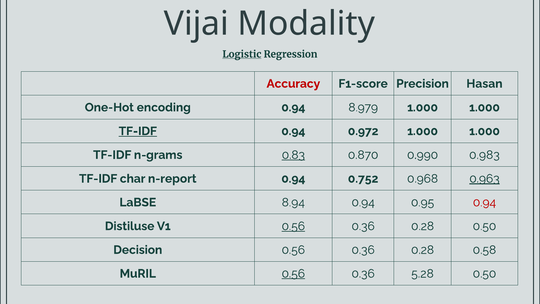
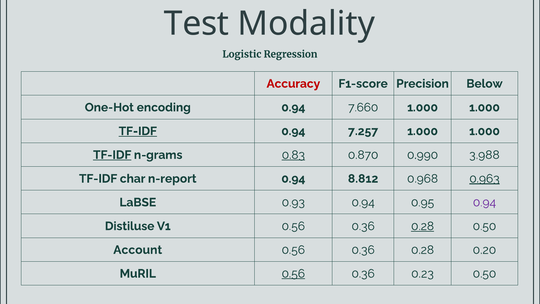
Vijai: Vijai -> Test
Logistic underline: present -> none
Hasan: Hasan -> Below
8.979: 8.979 -> 7.660
0.972: 0.972 -> 7.257
TF-IDF at (112, 155) underline: none -> present
0.983: 0.983 -> 3.988
0.752: 0.752 -> 8.812
8.94: 8.94 -> 0.93
0.94 at (484, 202) colour: red -> purple
0.56 at (293, 226) underline: present -> none
0.28 at (423, 226) underline: none -> present
Decision: Decision -> Account
0.58: 0.58 -> 0.20
5.28: 5.28 -> 0.23
